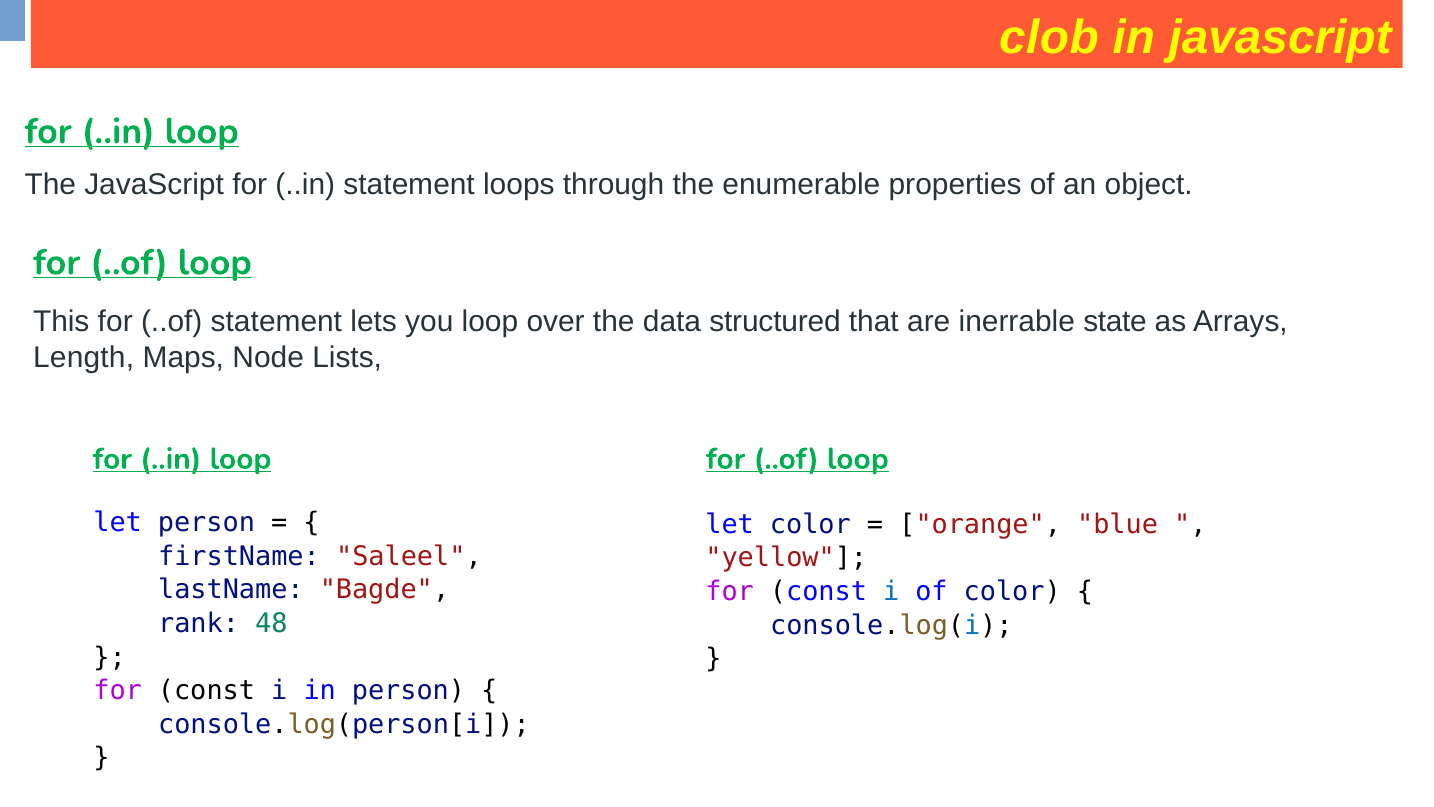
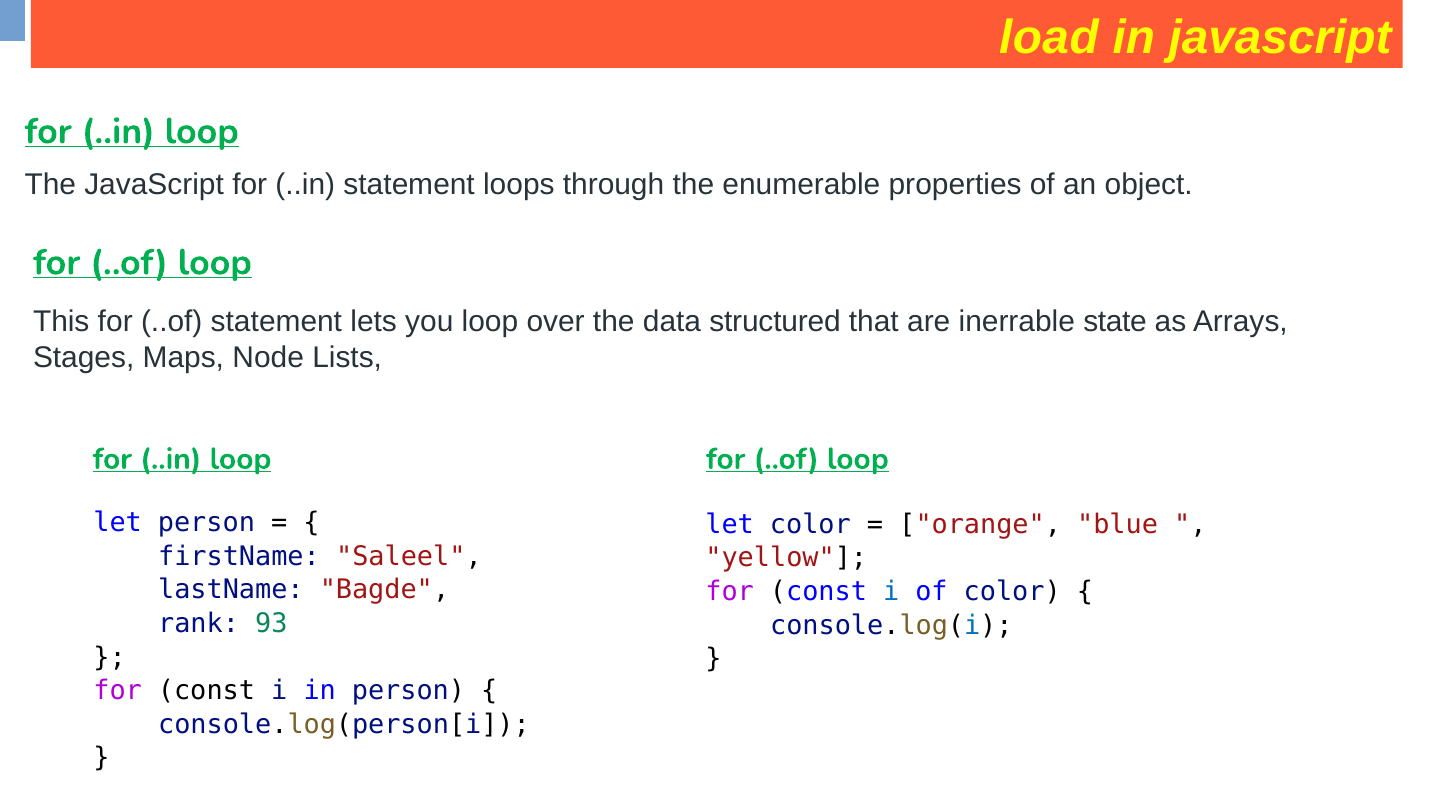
clob: clob -> load
Length: Length -> Stages
48: 48 -> 93
